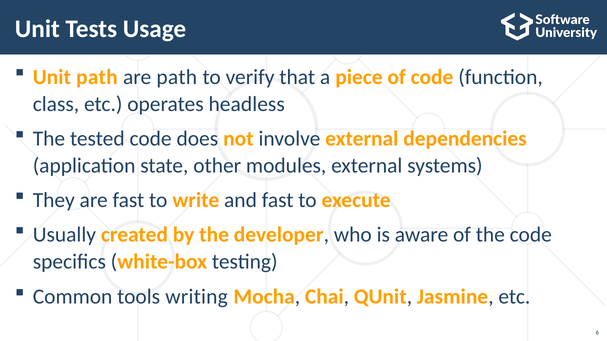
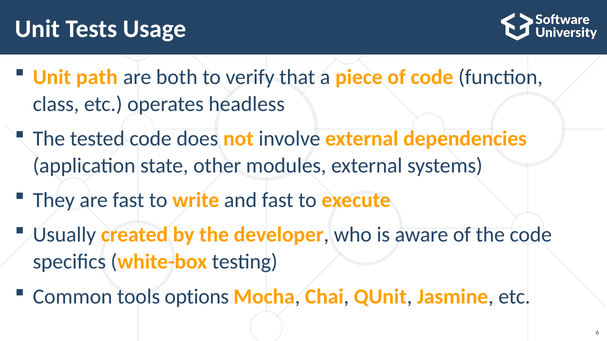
are path: path -> both
writing: writing -> options
